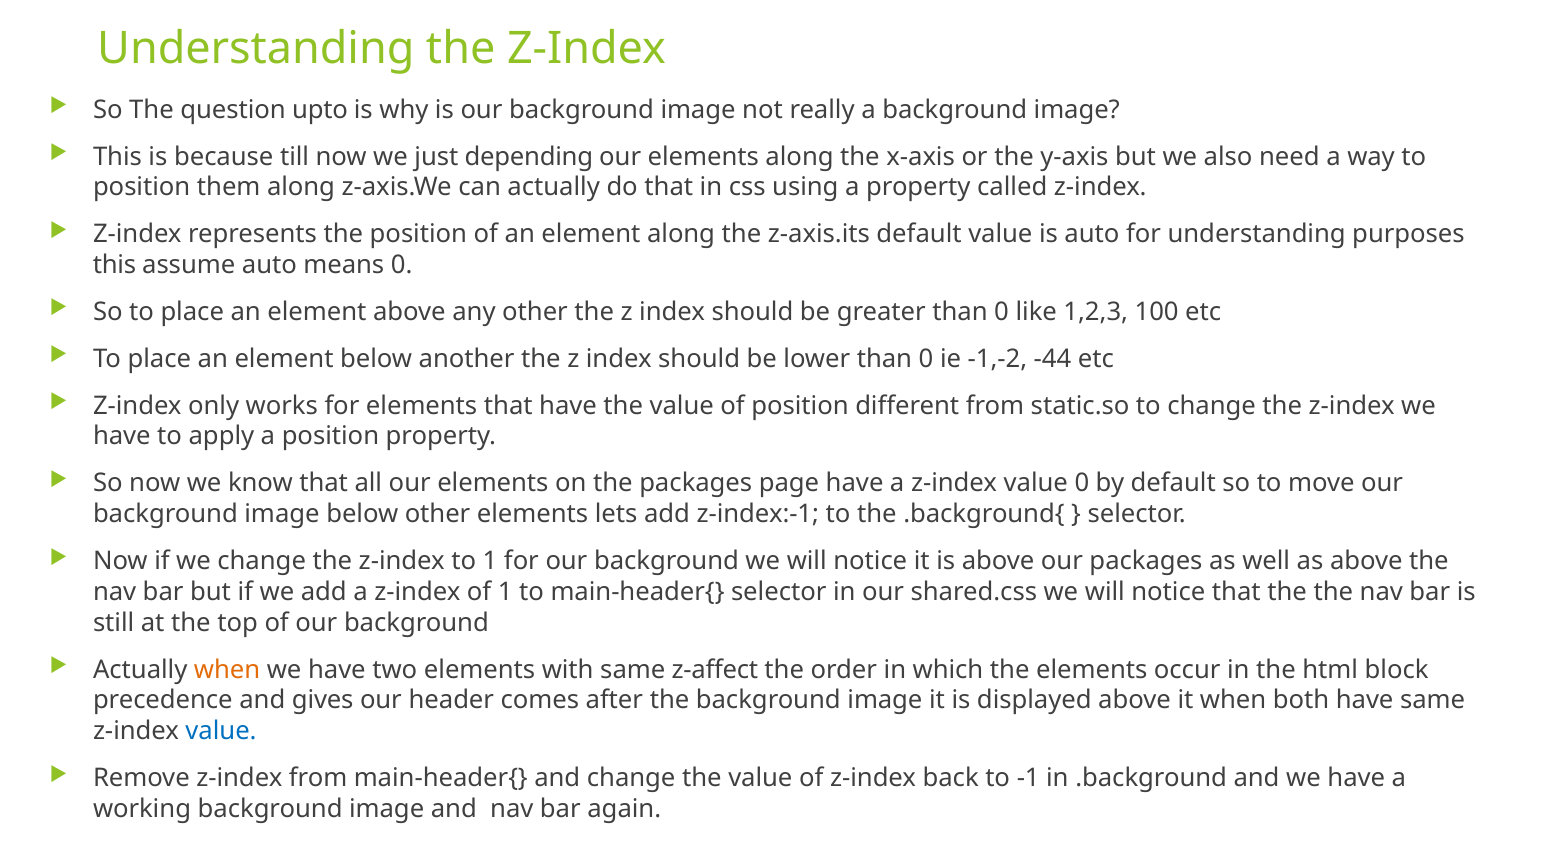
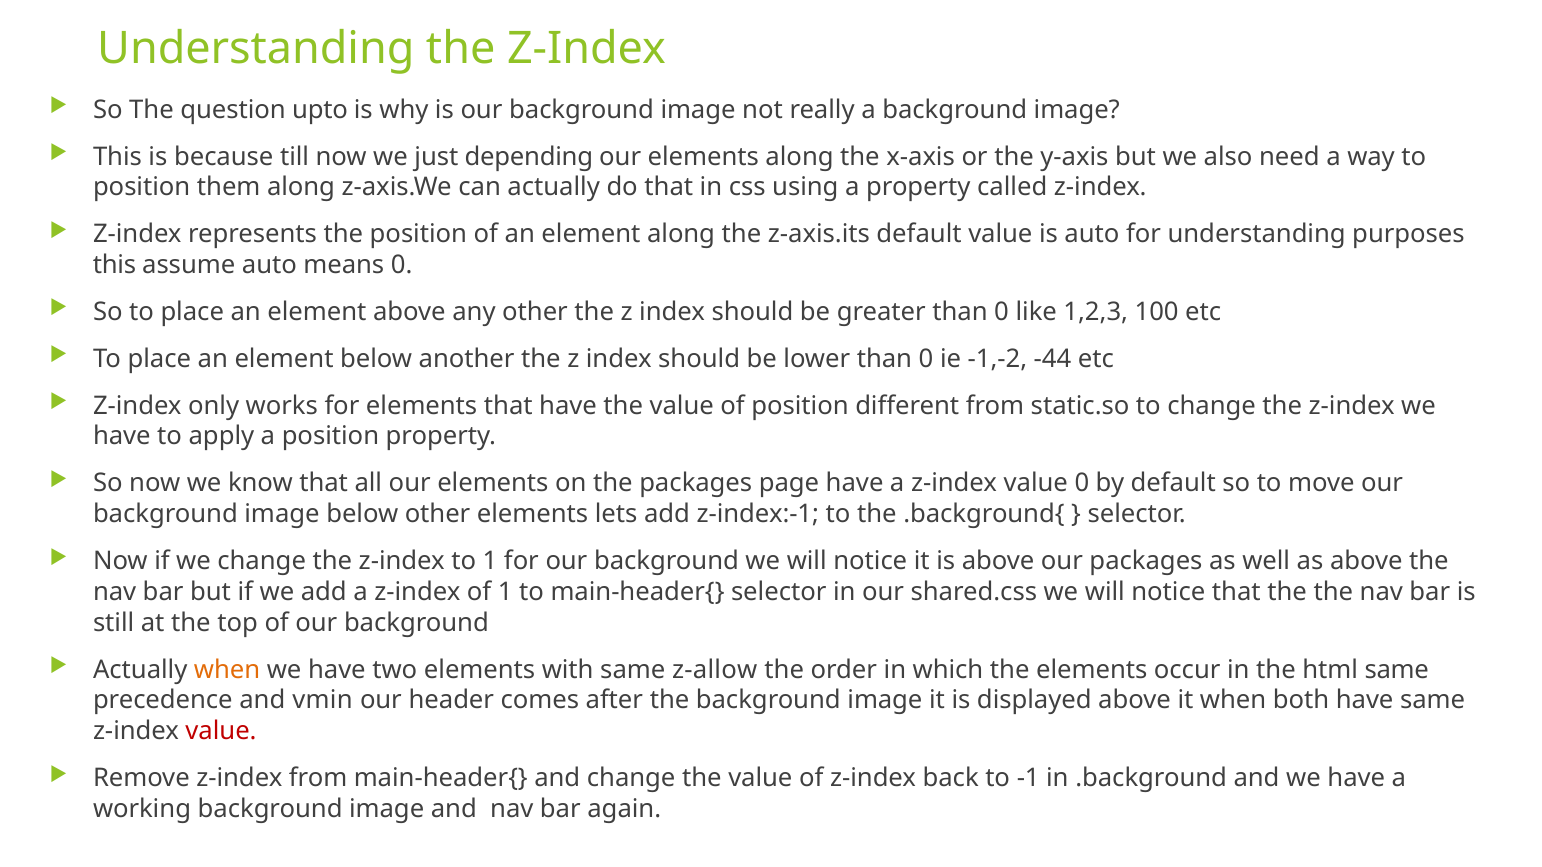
z-affect: z-affect -> z-allow
html block: block -> same
gives: gives -> vmin
value at (221, 731) colour: blue -> red
